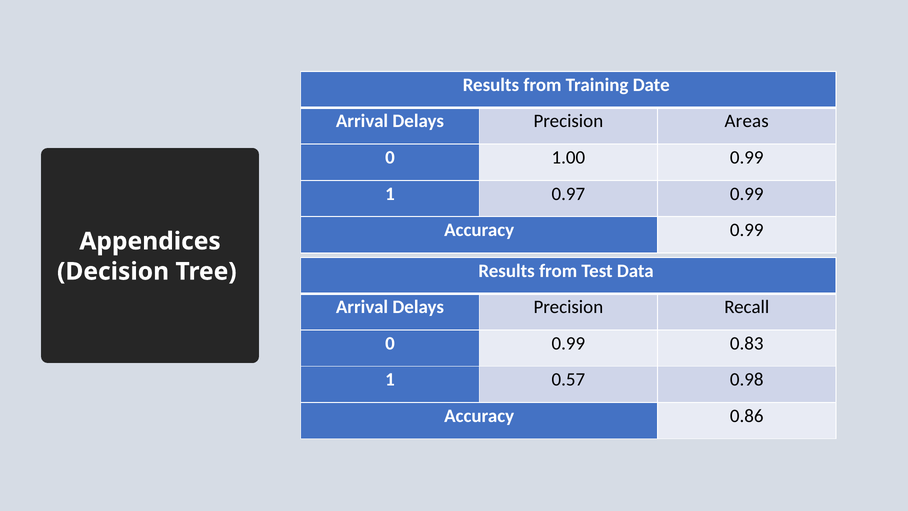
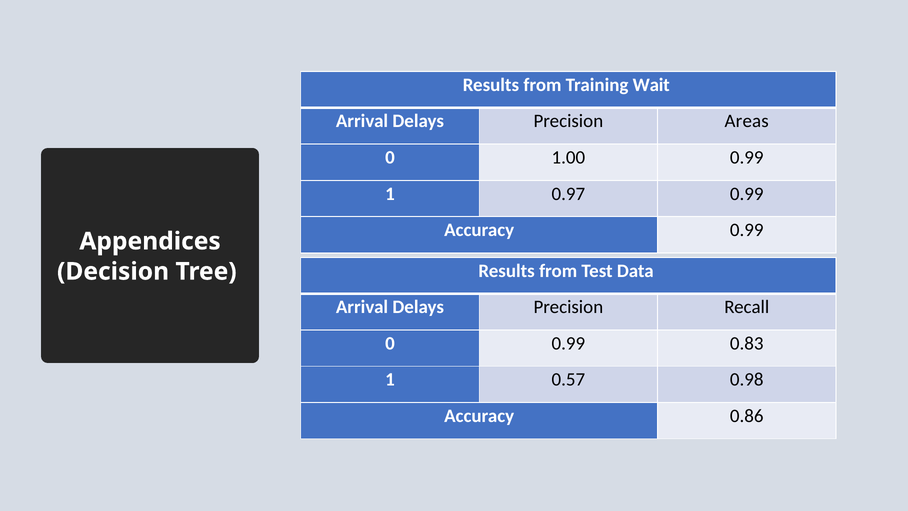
Date: Date -> Wait
